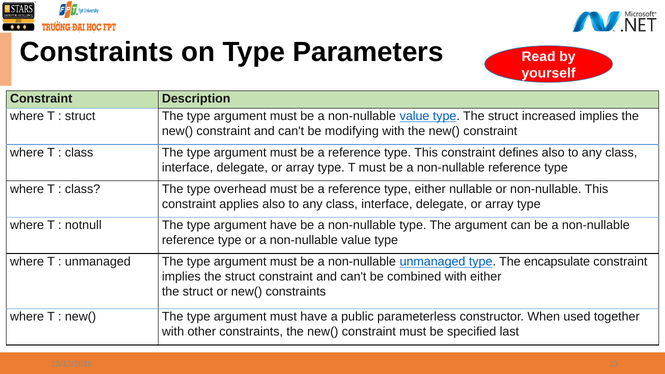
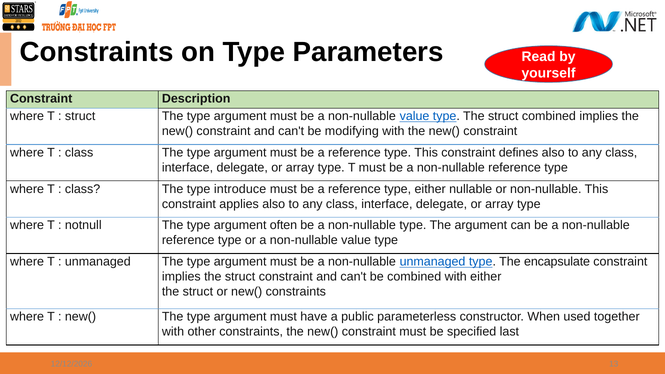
struct increased: increased -> combined
overhead: overhead -> introduce
argument have: have -> often
